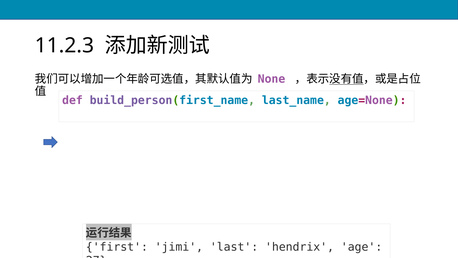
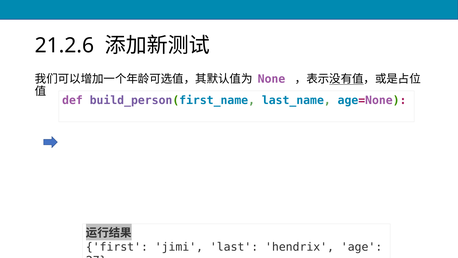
11.2.3: 11.2.3 -> 21.2.6
